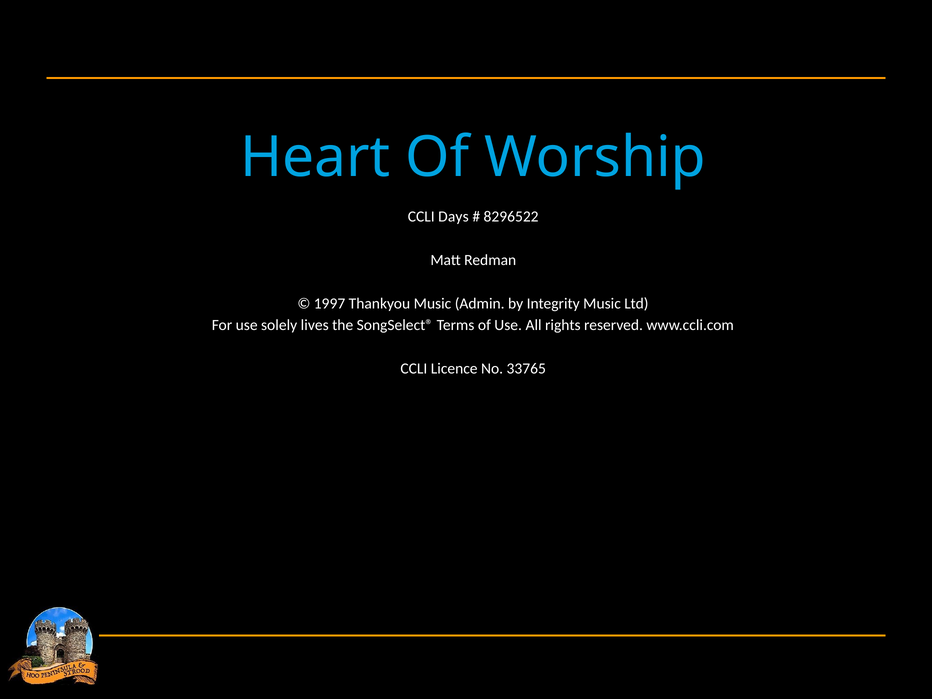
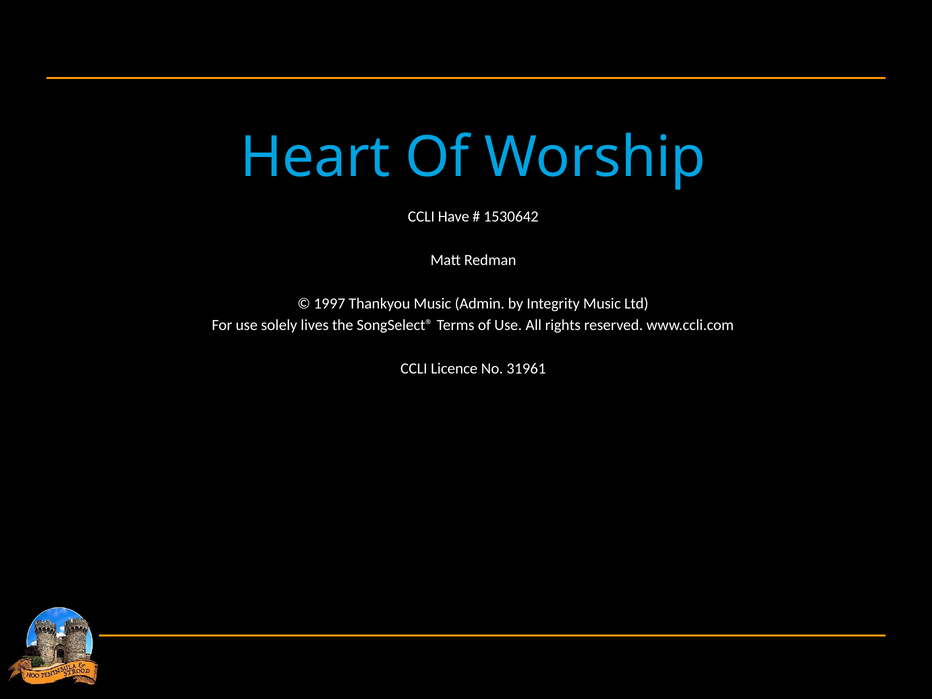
Days: Days -> Have
8296522: 8296522 -> 1530642
33765: 33765 -> 31961
